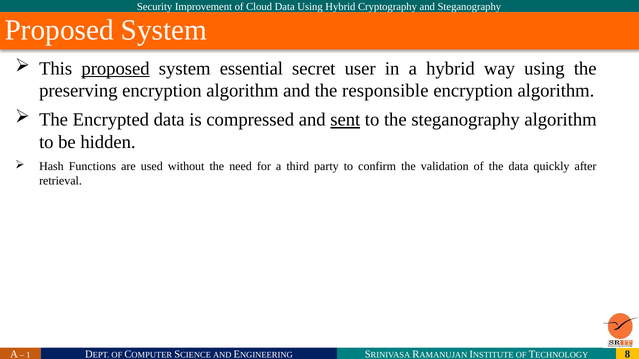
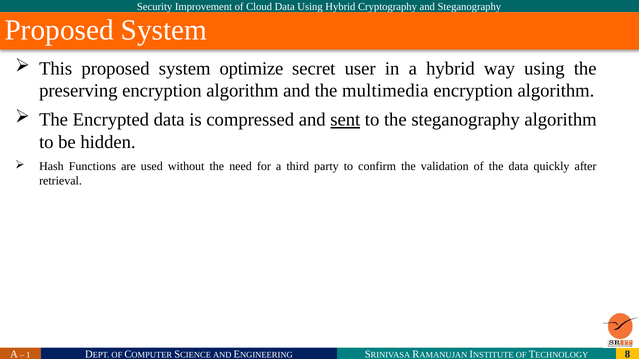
proposed at (116, 69) underline: present -> none
essential: essential -> optimize
responsible: responsible -> multimedia
